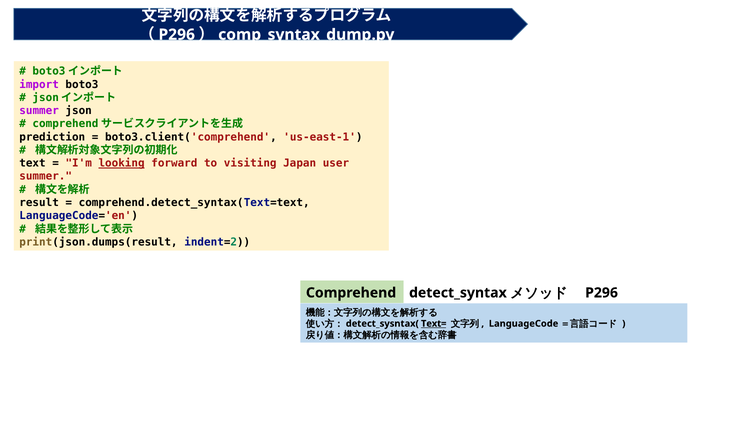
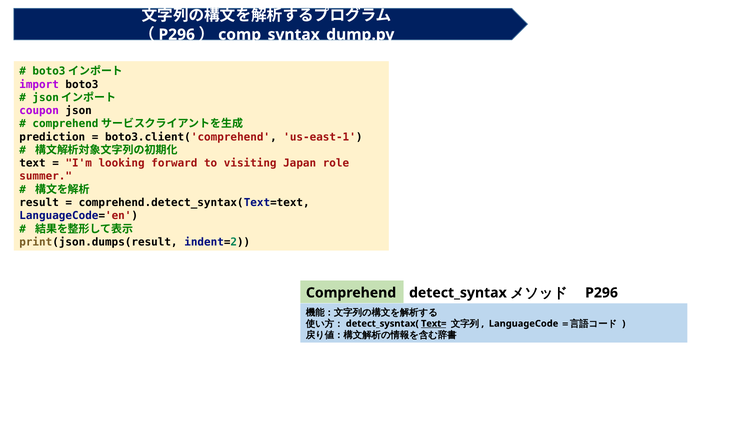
summer at (39, 111): summer -> coupon
looking underline: present -> none
user: user -> role
